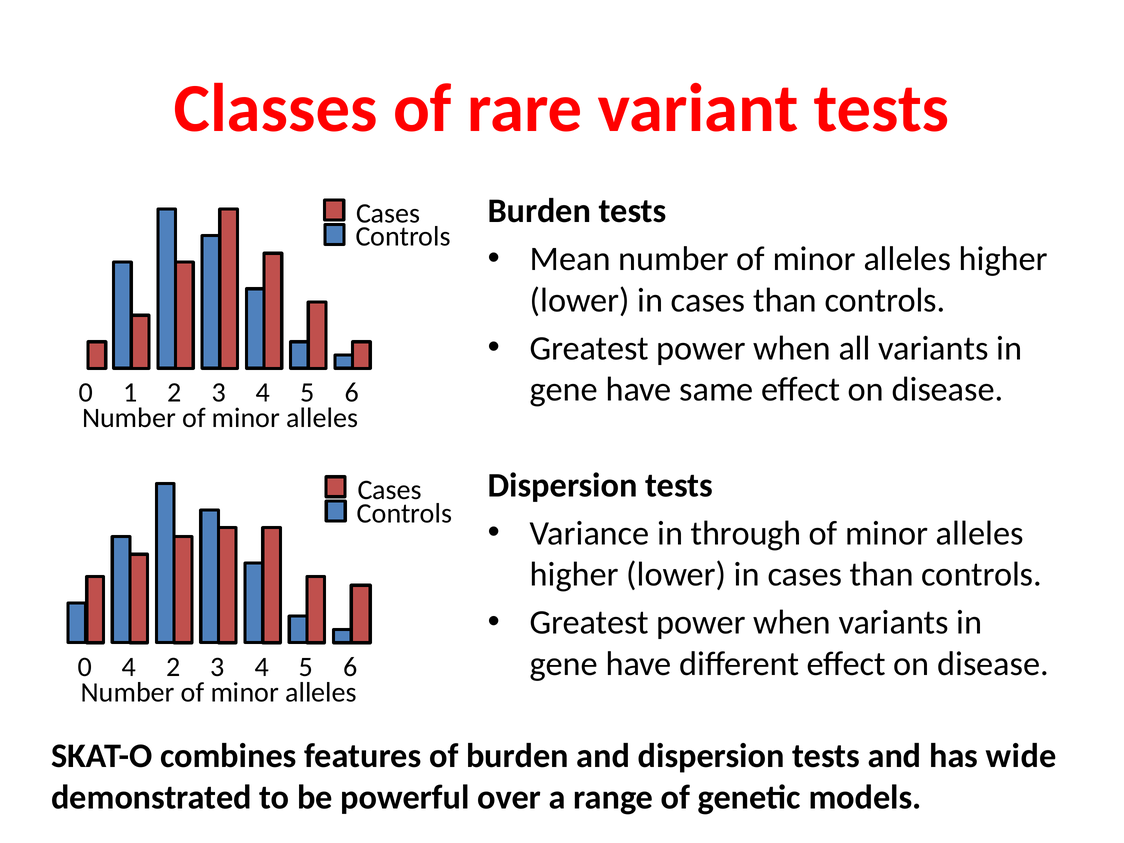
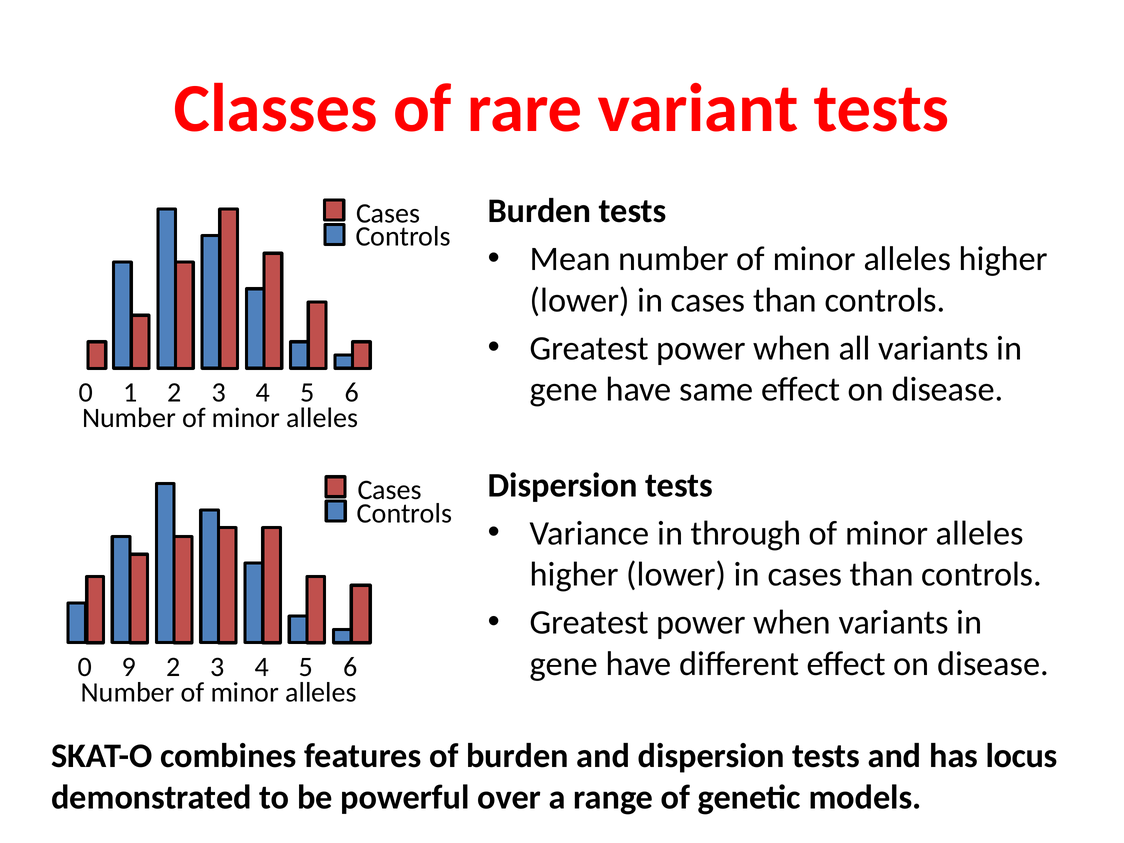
0 4: 4 -> 9
wide: wide -> locus
